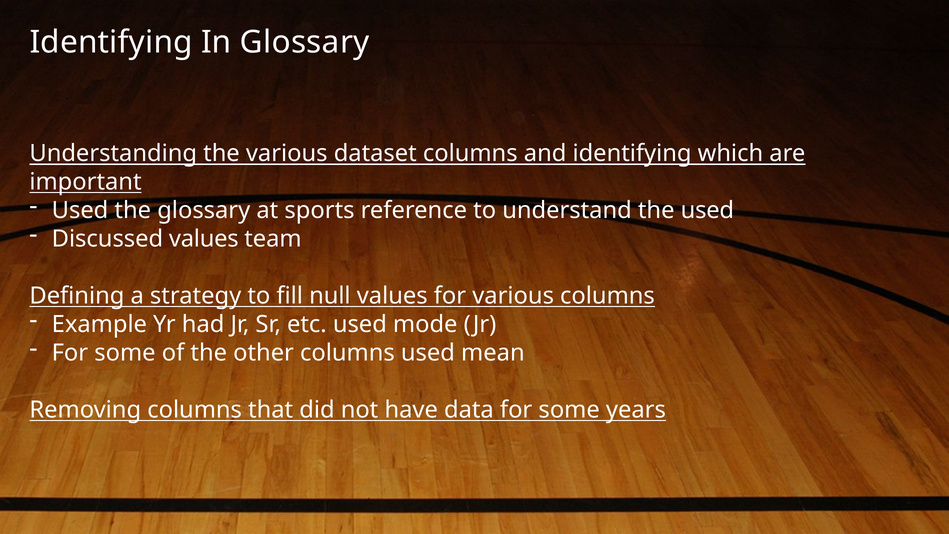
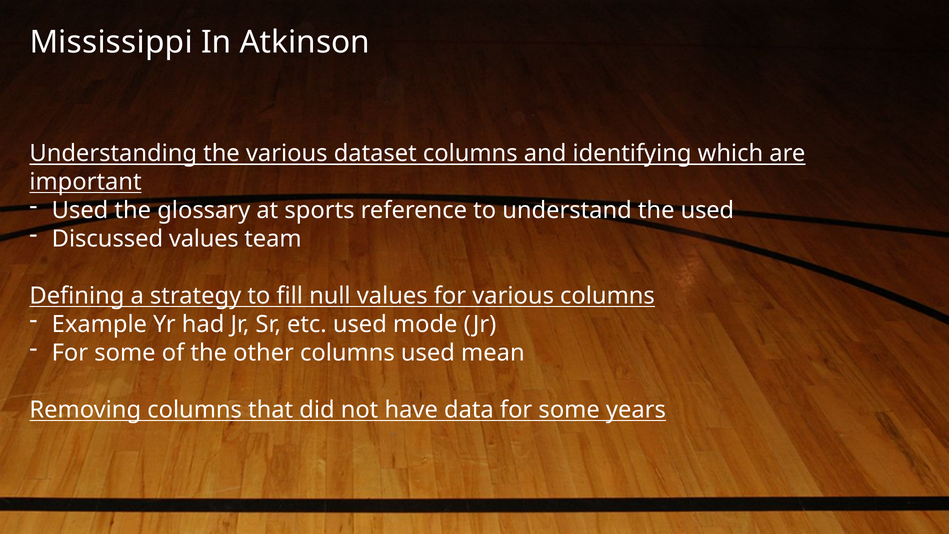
Identifying at (111, 42): Identifying -> Mississippi
In Glossary: Glossary -> Atkinson
